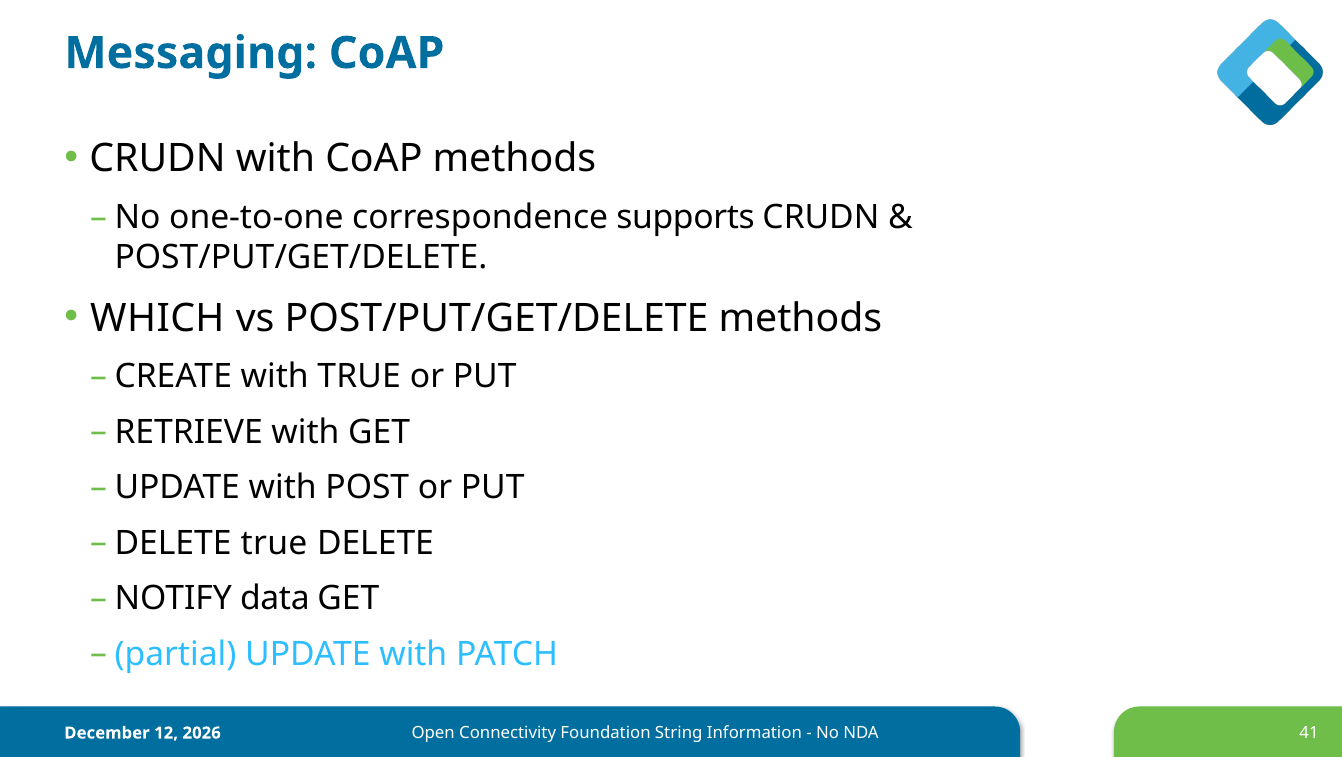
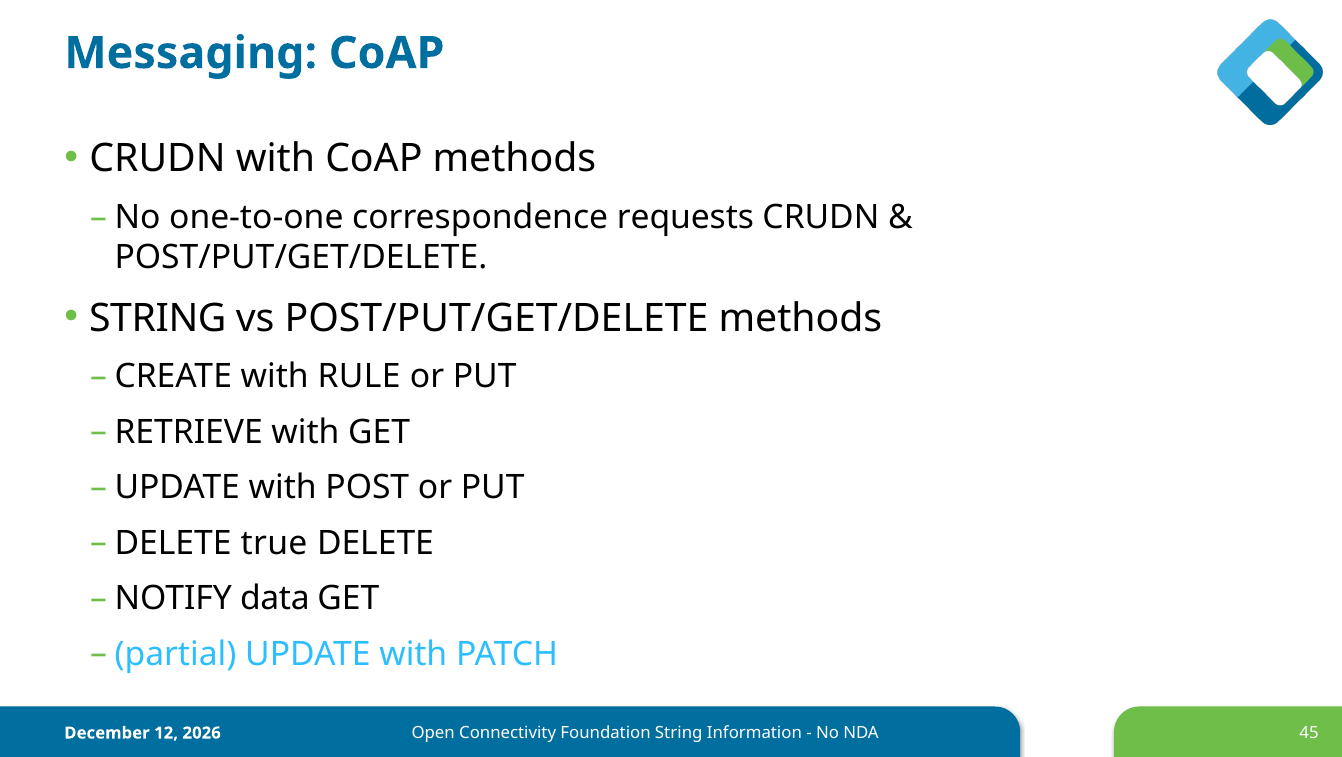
supports: supports -> requests
WHICH at (157, 318): WHICH -> STRING
with TRUE: TRUE -> RULE
41: 41 -> 45
